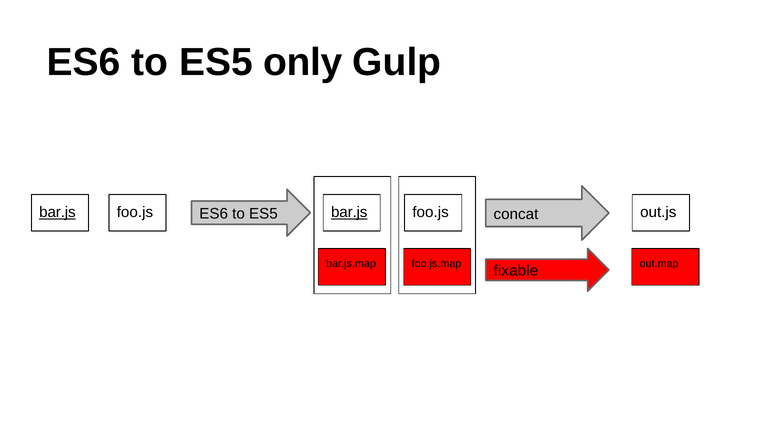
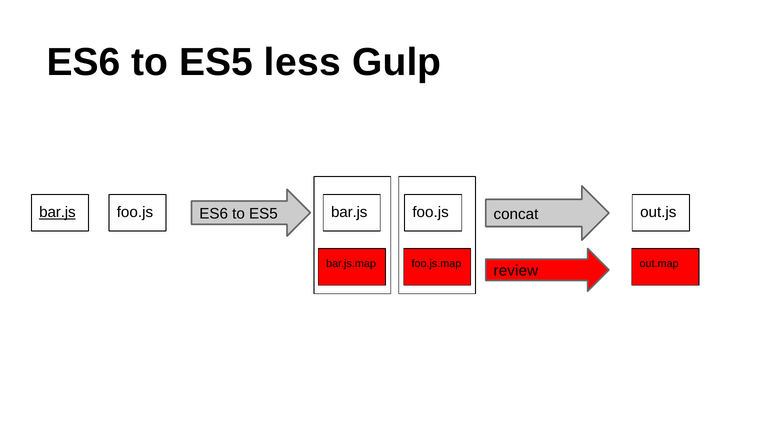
only: only -> less
bar.js at (349, 212) underline: present -> none
fixable: fixable -> review
